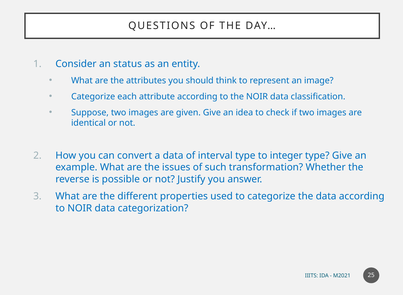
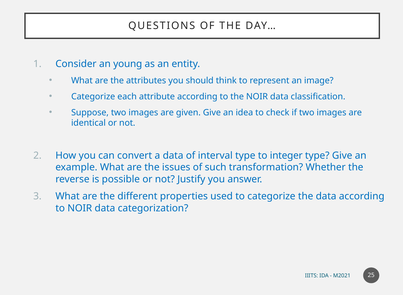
status: status -> young
